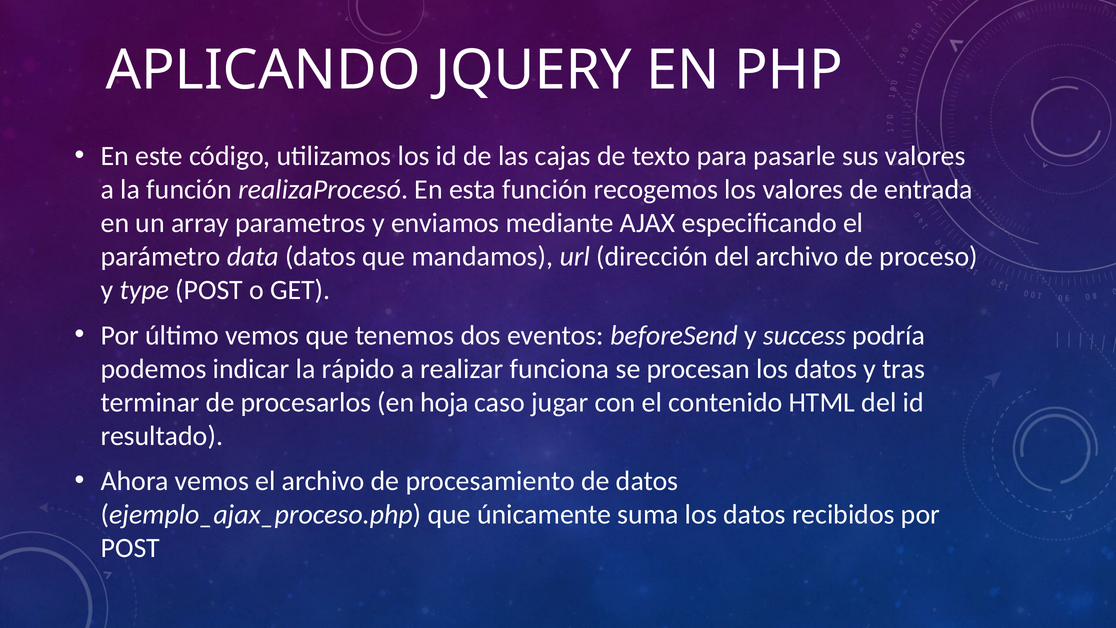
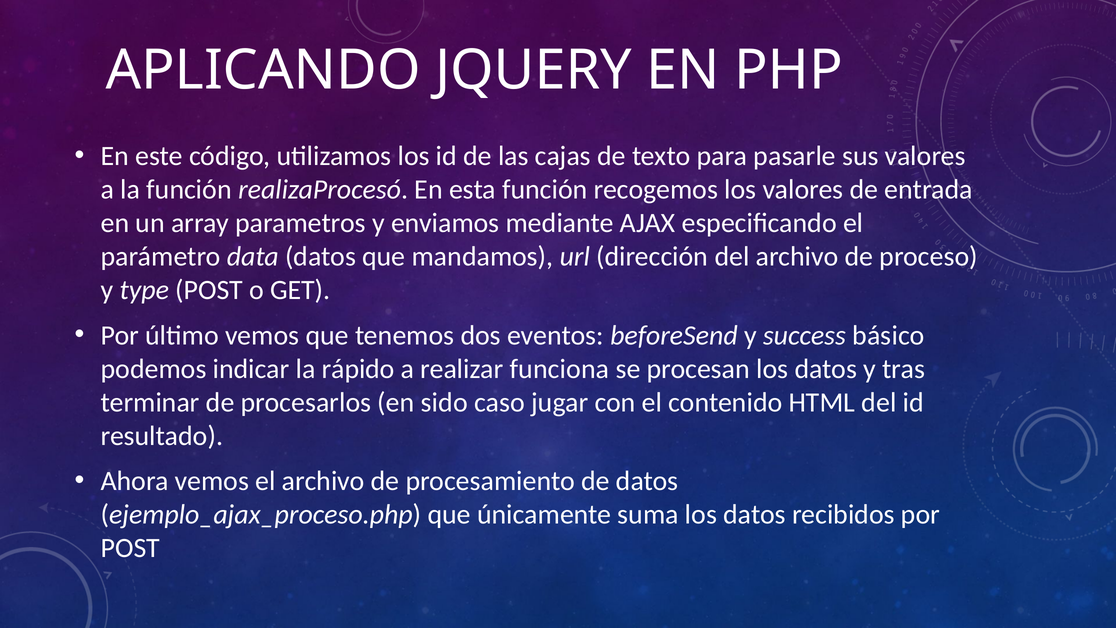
podría: podría -> básico
hoja: hoja -> sido
